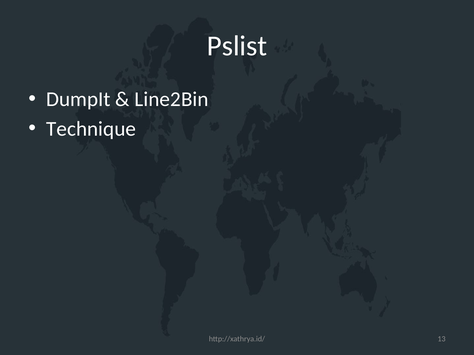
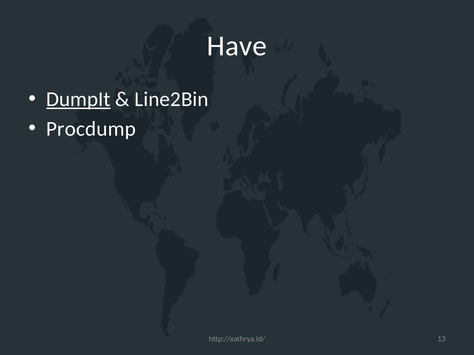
Pslist: Pslist -> Have
DumpIt underline: none -> present
Technique: Technique -> Procdump
